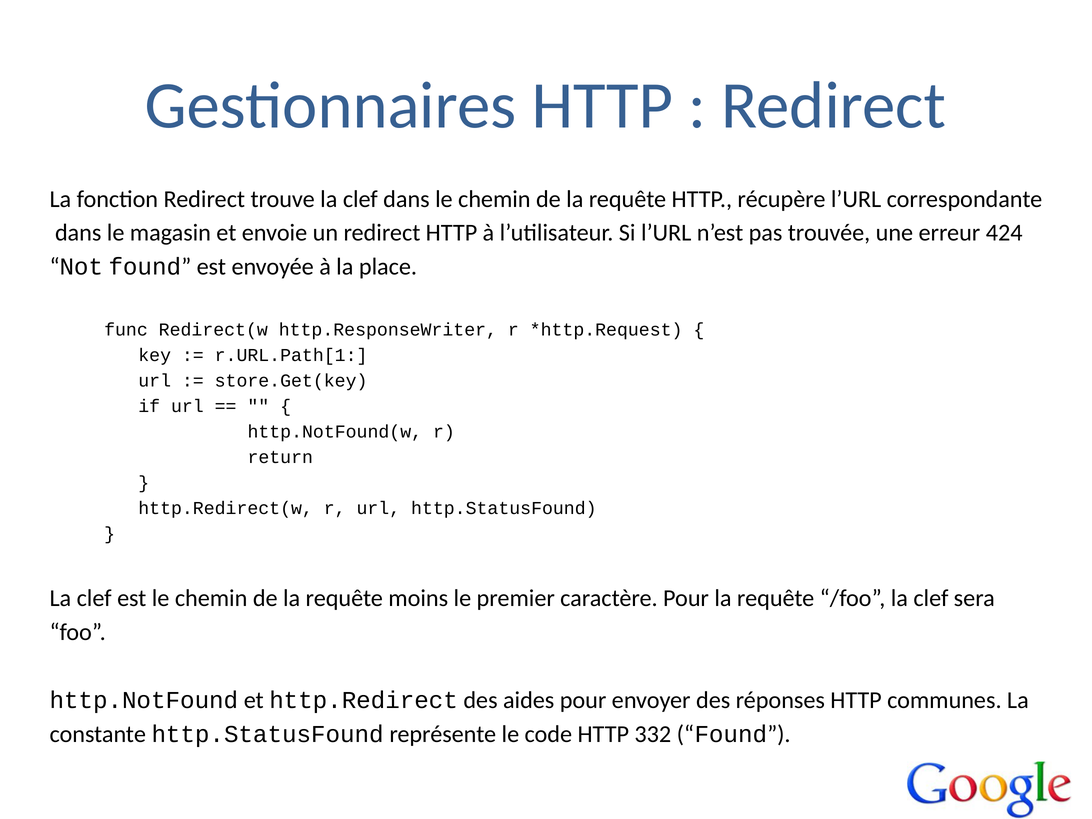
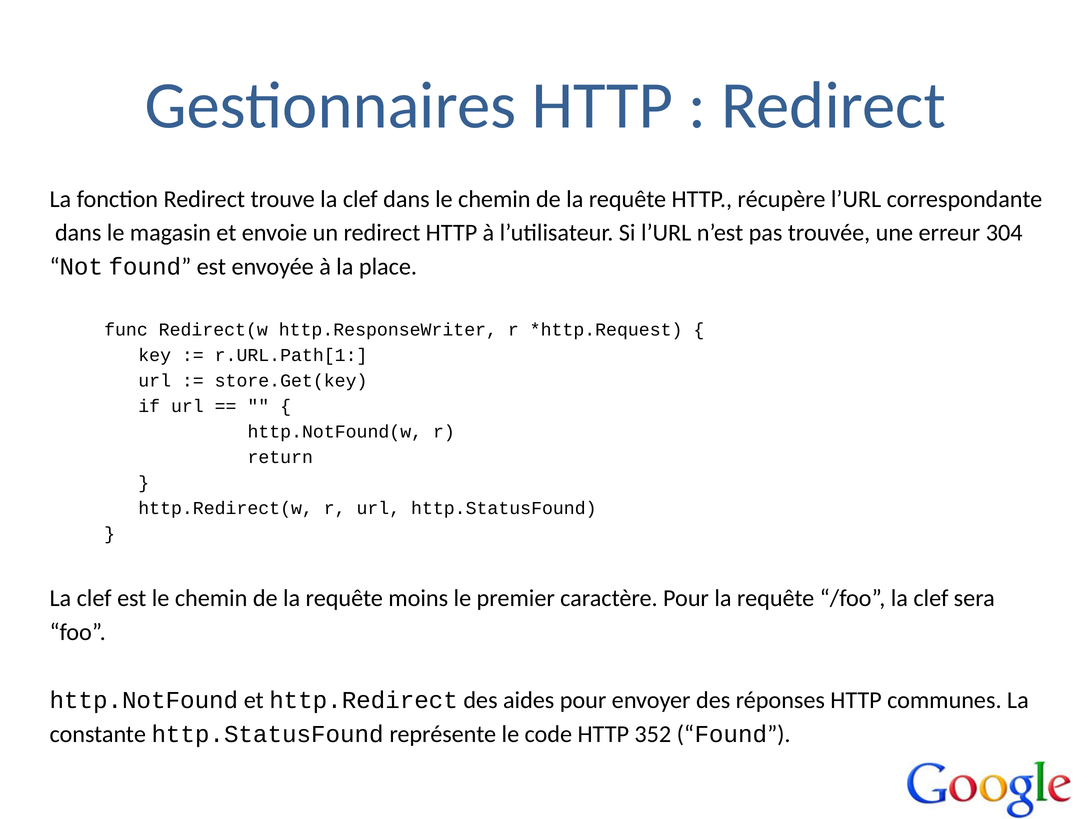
424: 424 -> 304
332: 332 -> 352
